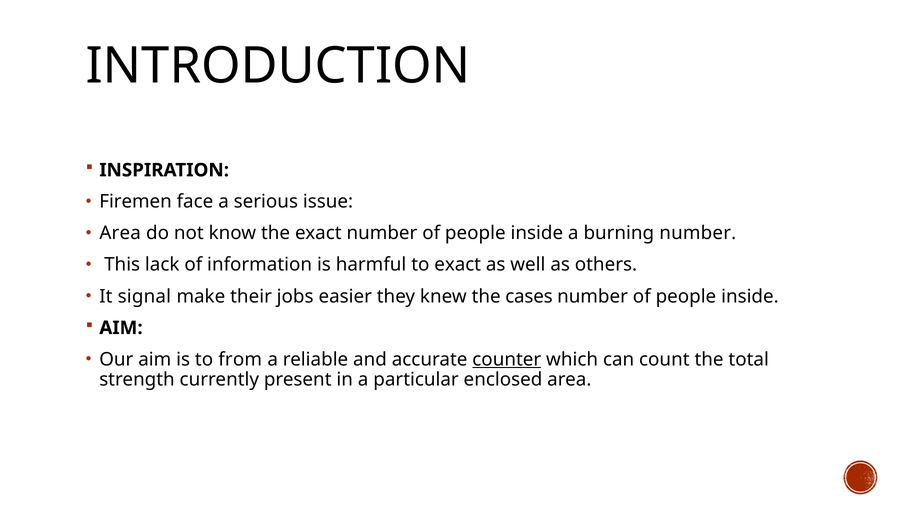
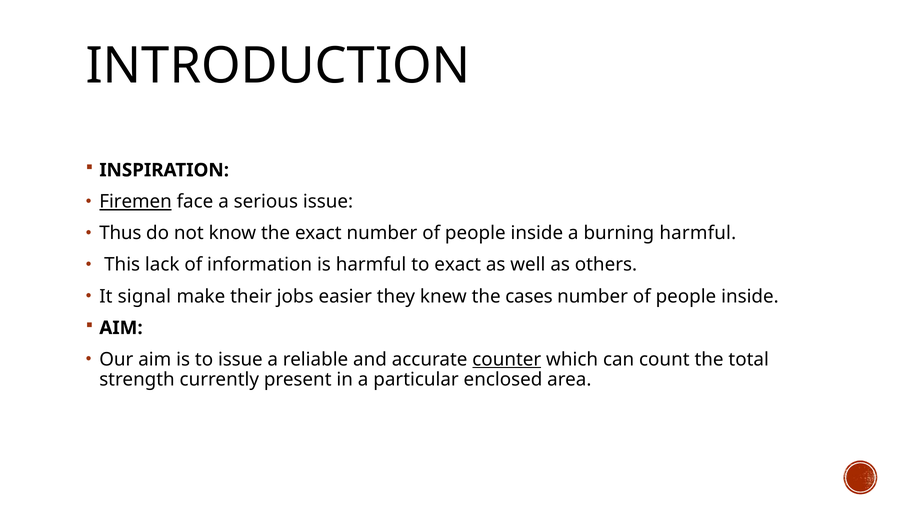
Firemen underline: none -> present
Area at (120, 233): Area -> Thus
burning number: number -> harmful
to from: from -> issue
